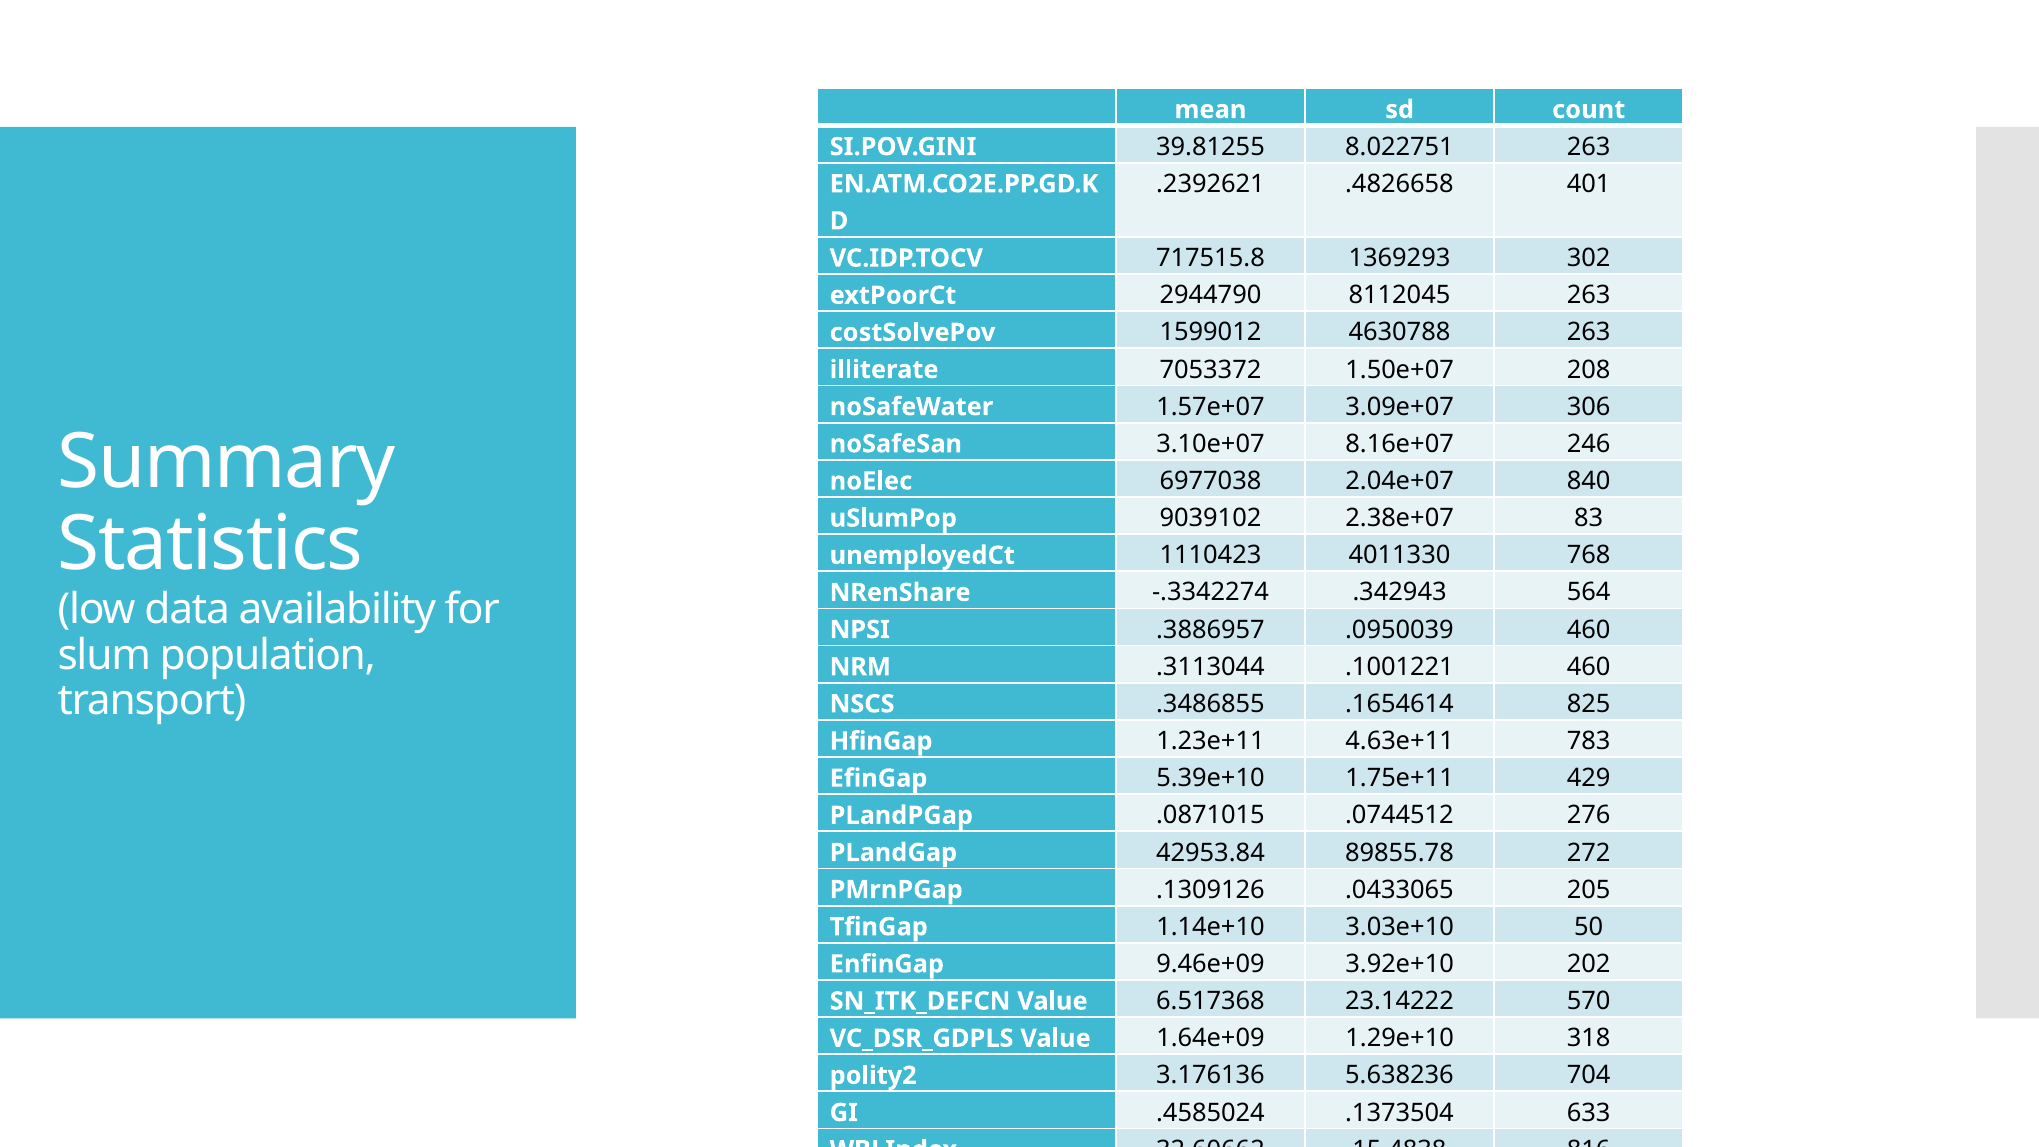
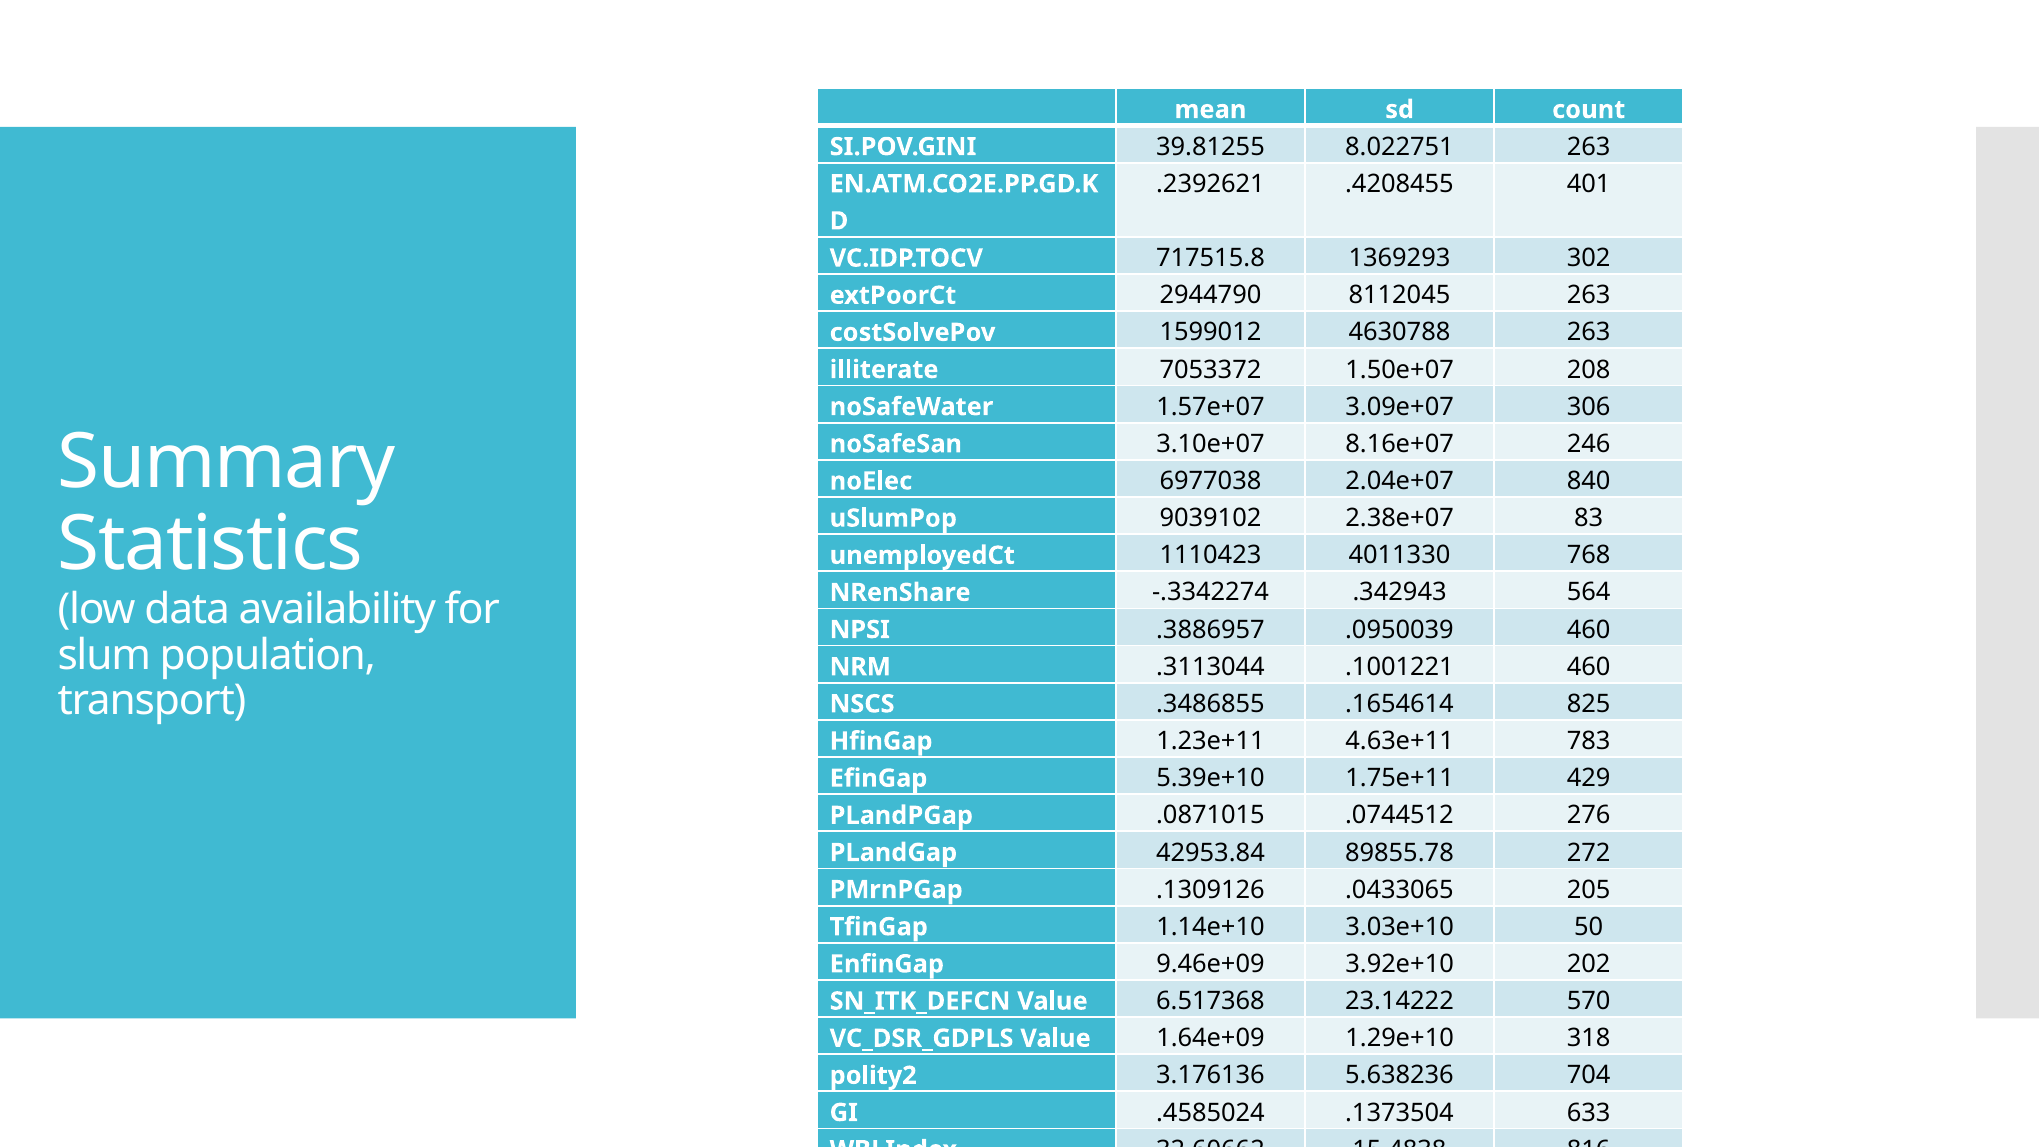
.4826658: .4826658 -> .4208455
